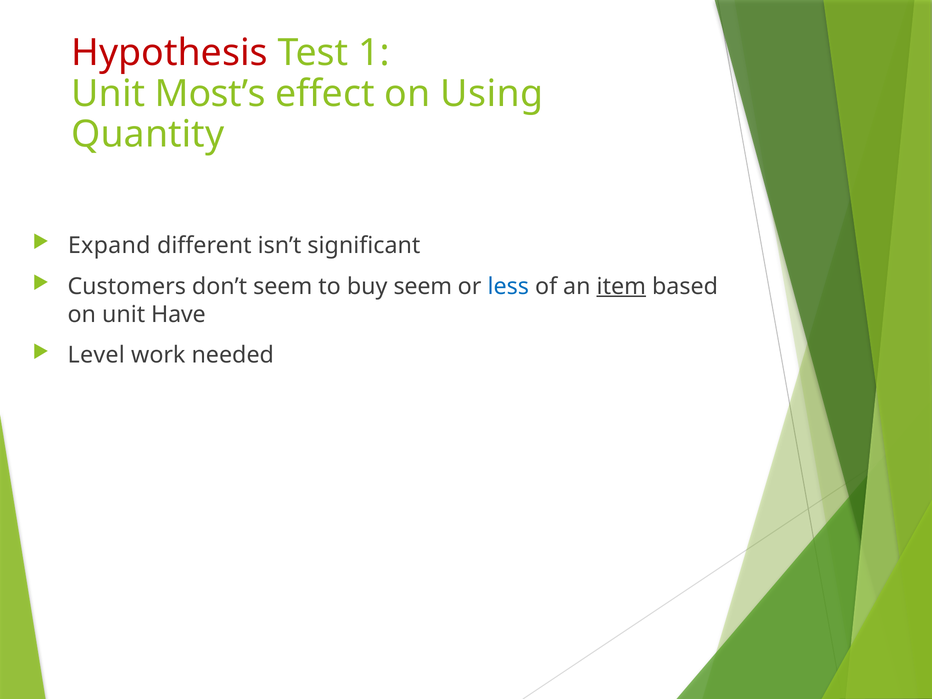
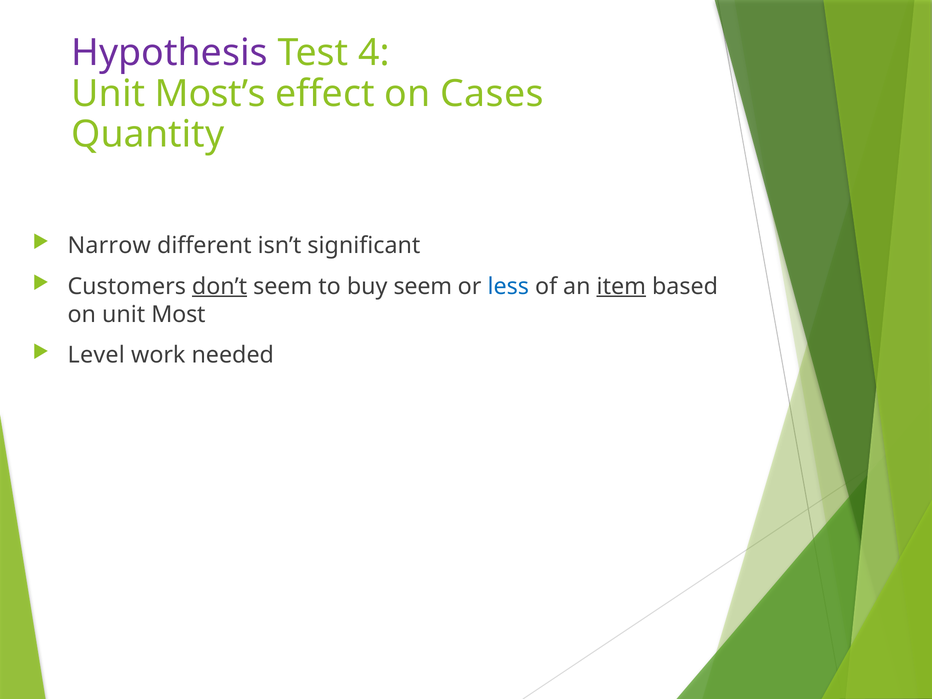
Hypothesis colour: red -> purple
1: 1 -> 4
Using: Using -> Cases
Expand: Expand -> Narrow
don’t underline: none -> present
Have: Have -> Most
